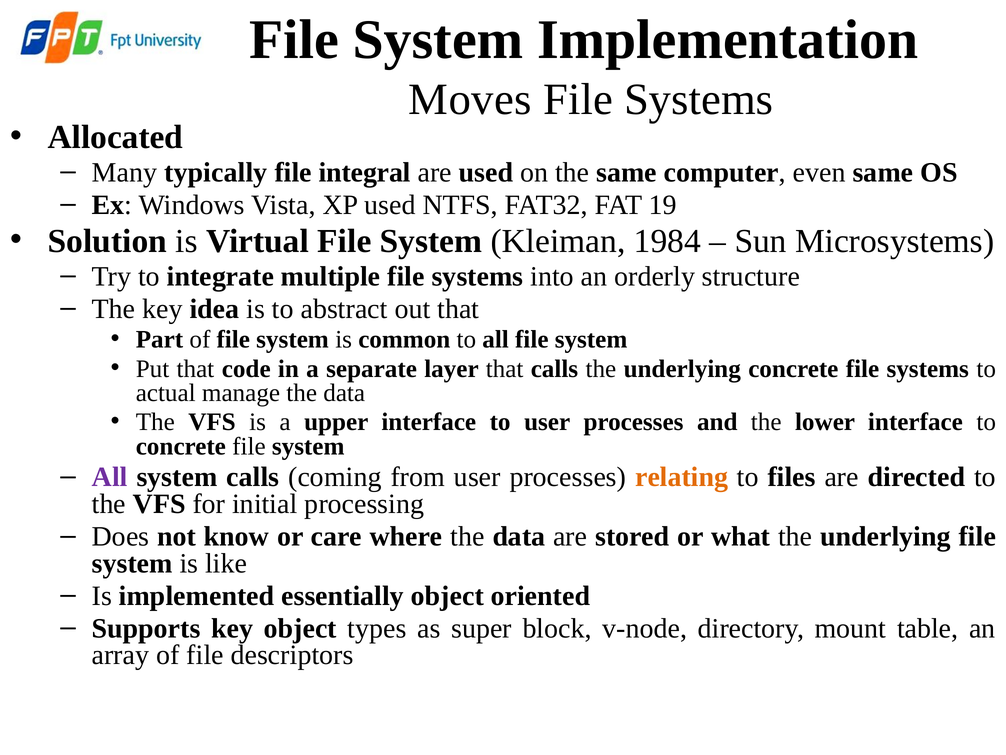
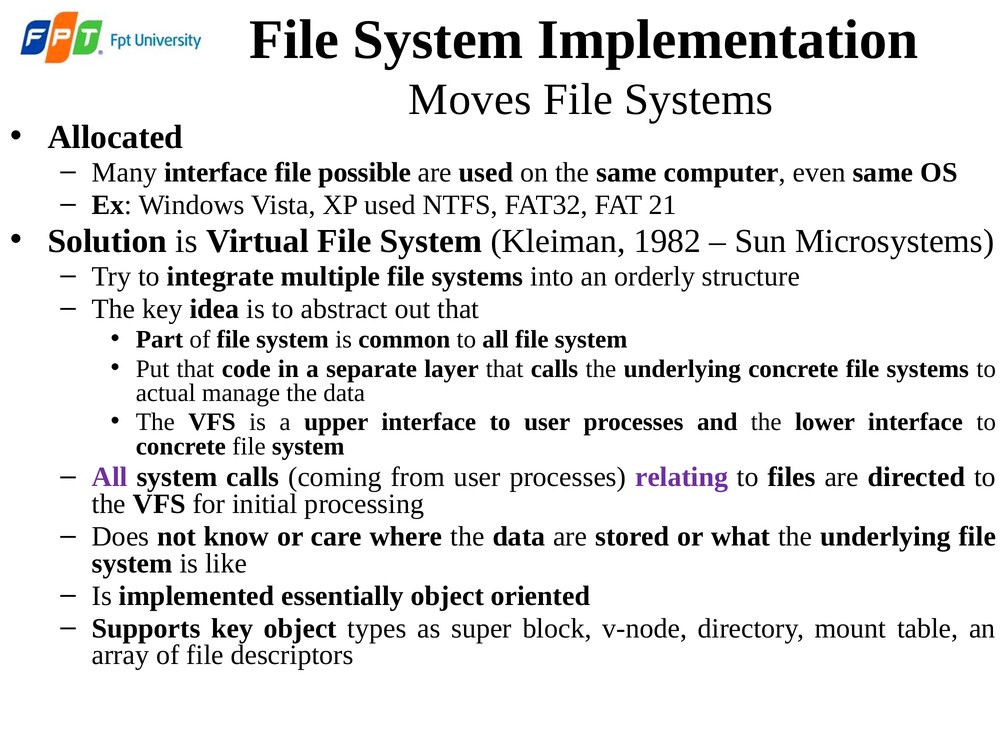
Many typically: typically -> interface
integral: integral -> possible
19: 19 -> 21
1984: 1984 -> 1982
relating colour: orange -> purple
